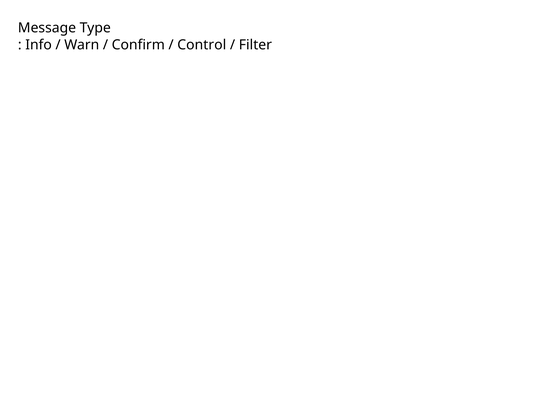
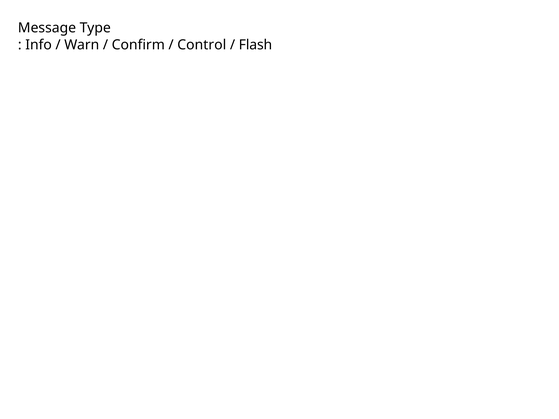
Filter: Filter -> Flash
